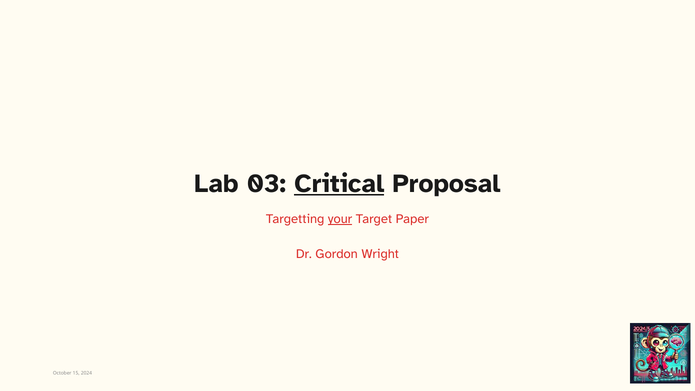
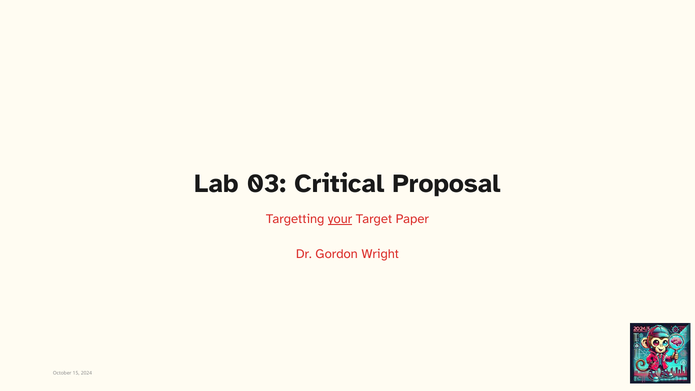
Critical underline: present -> none
